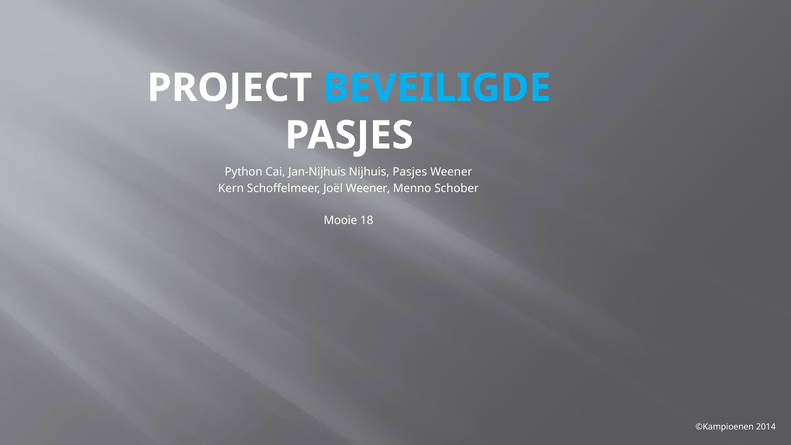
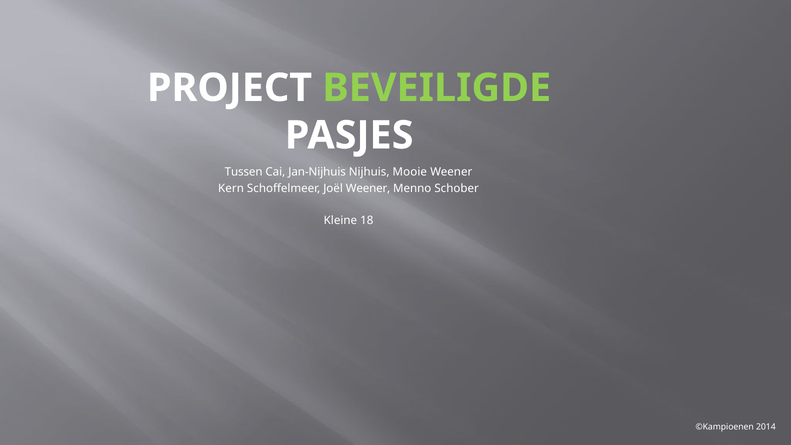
BEVEILIGDE colour: light blue -> light green
Python: Python -> Tussen
Nijhuis Pasjes: Pasjes -> Mooie
Mooie: Mooie -> Kleine
